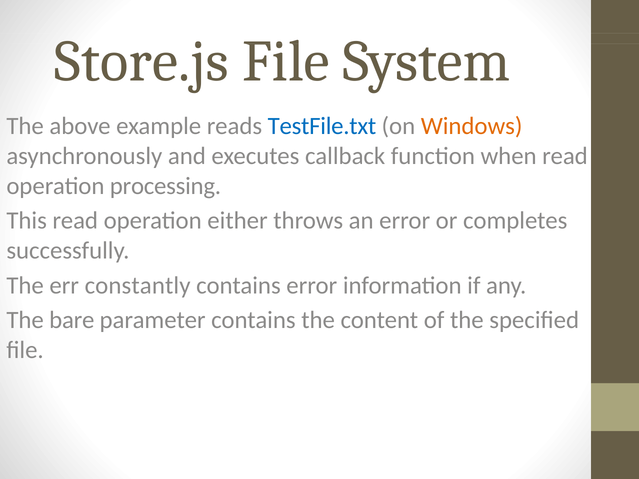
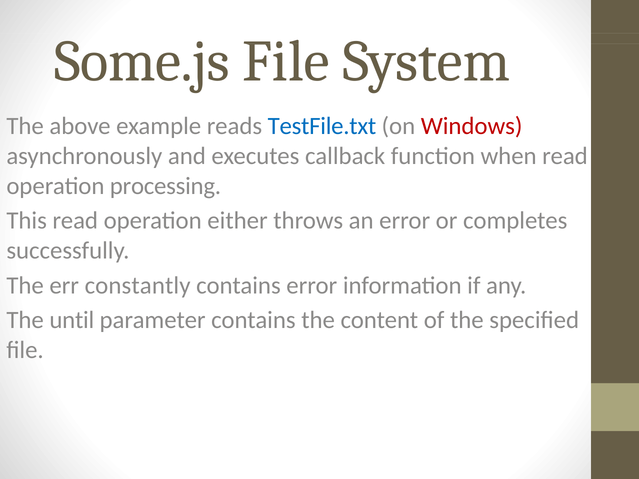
Store.js: Store.js -> Some.js
Windows colour: orange -> red
bare: bare -> until
